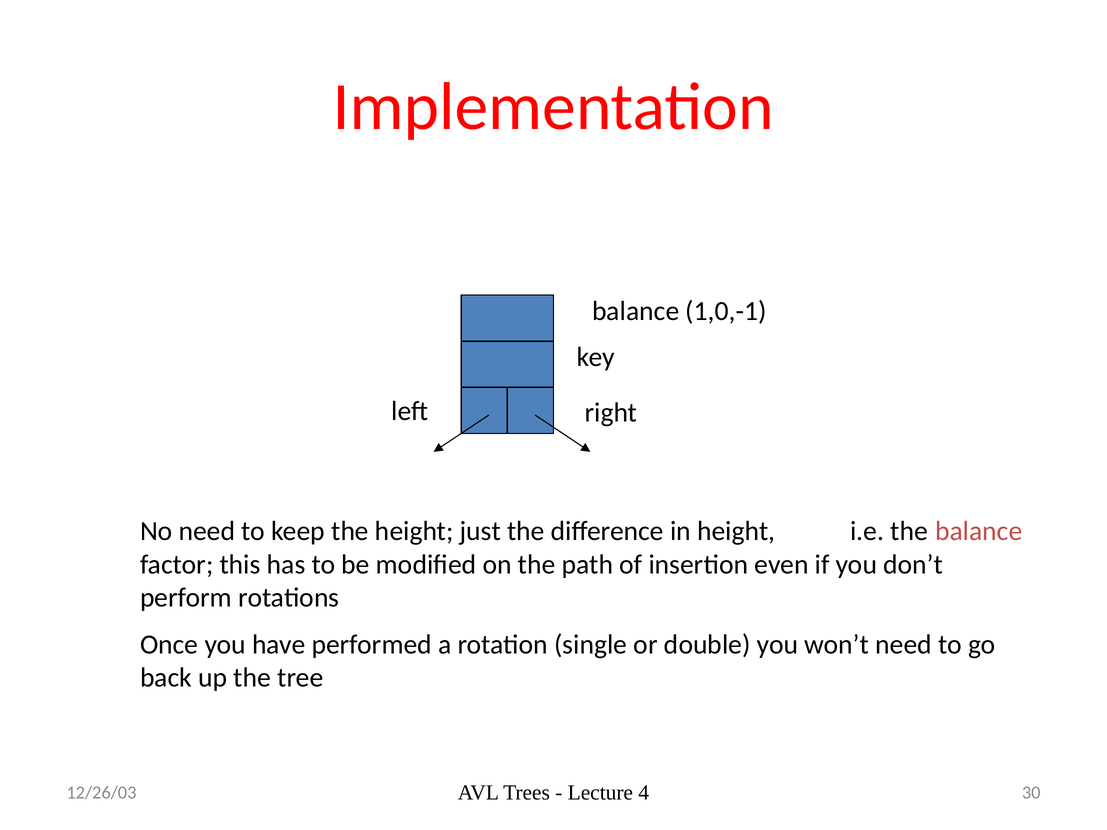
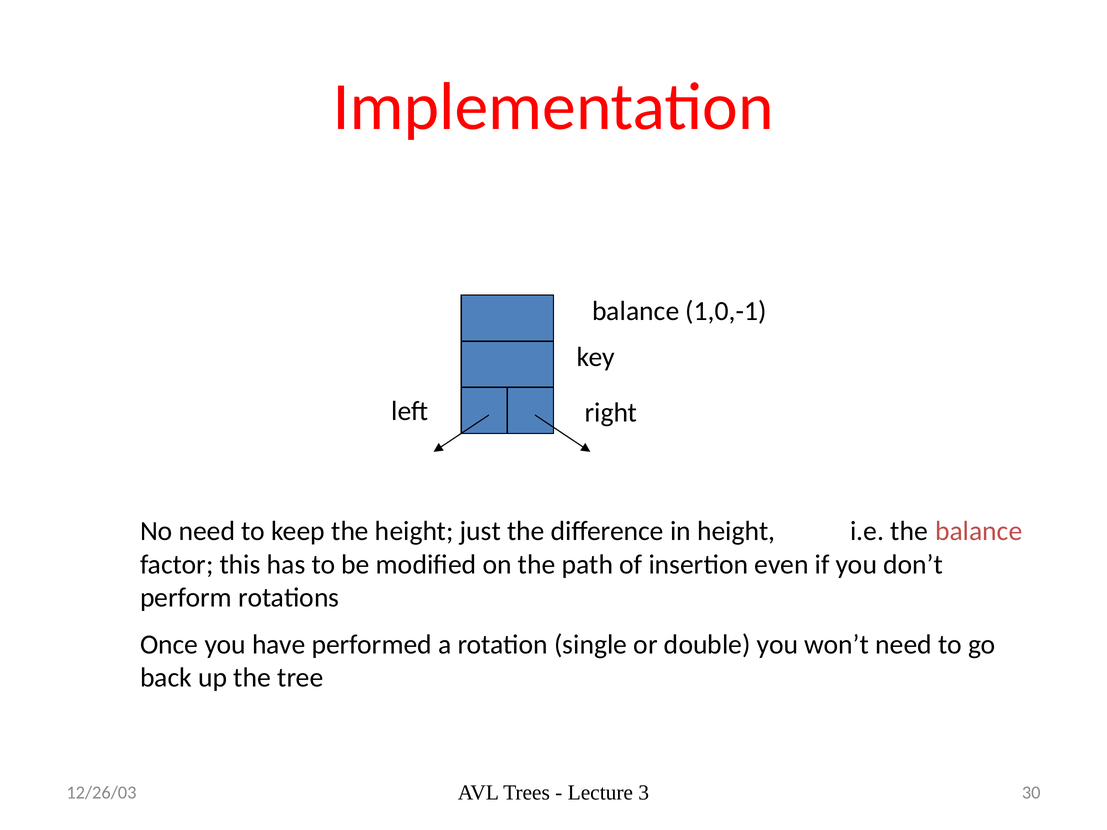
4: 4 -> 3
